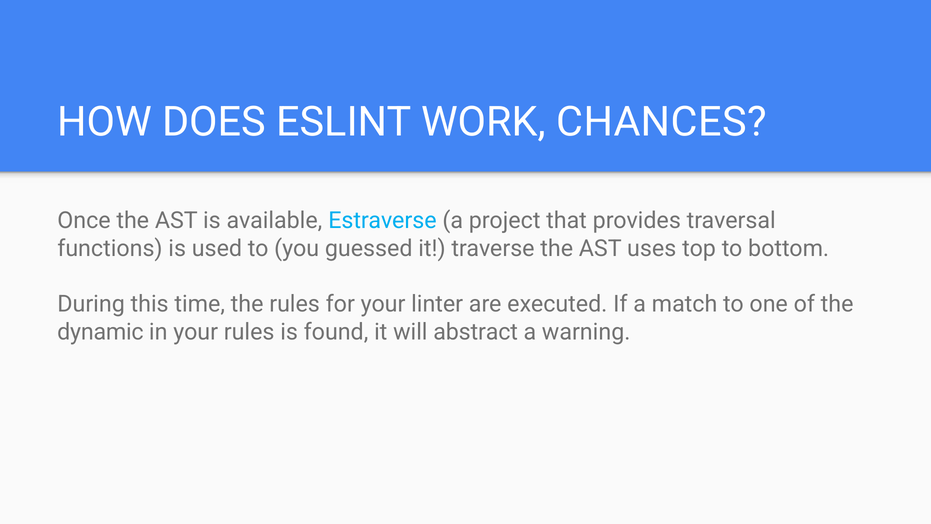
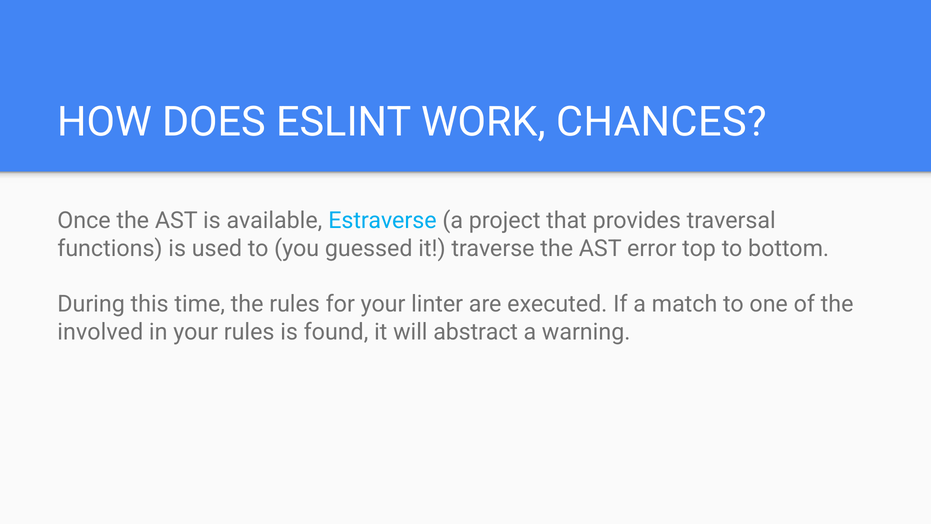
uses: uses -> error
dynamic: dynamic -> involved
